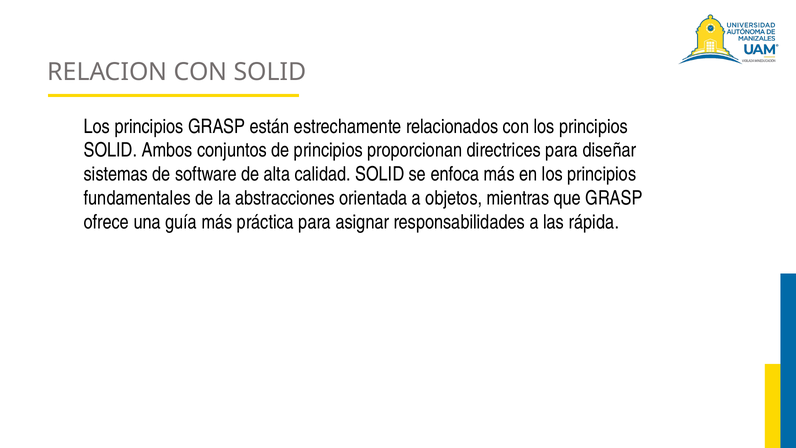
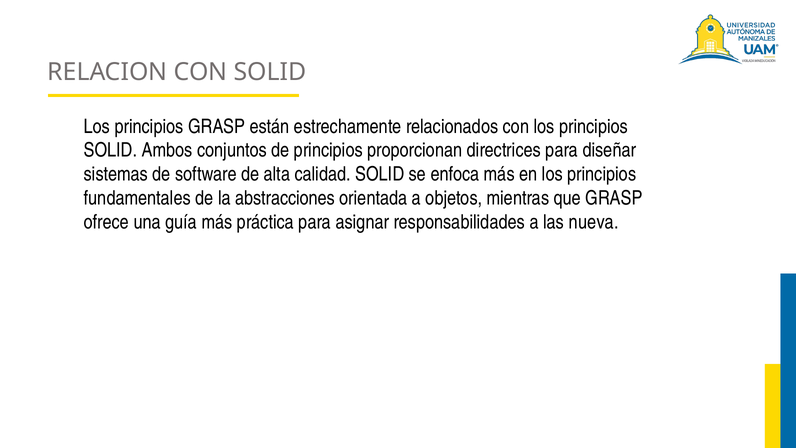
rápida: rápida -> nueva
